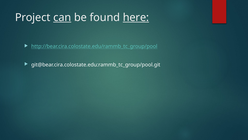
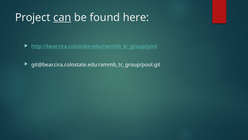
here underline: present -> none
